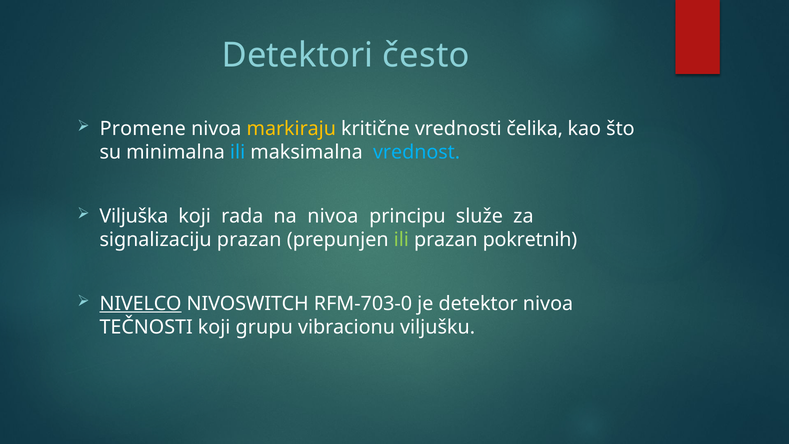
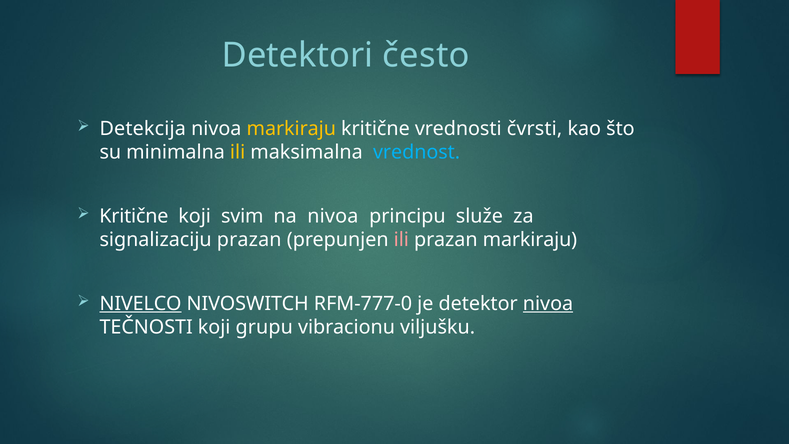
Promene: Promene -> Detekcija
čelika: čelika -> čvrsti
ili at (238, 152) colour: light blue -> yellow
Viljuška at (134, 216): Viljuška -> Kritične
rada: rada -> svim
ili at (401, 240) colour: light green -> pink
prazan pokretnih: pokretnih -> markiraju
RFM-703-0: RFM-703-0 -> RFM-777-0
nivoa at (548, 304) underline: none -> present
